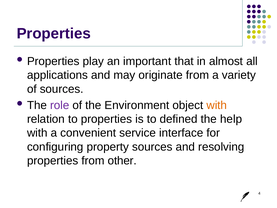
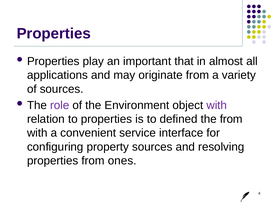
with at (217, 105) colour: orange -> purple
the help: help -> from
other: other -> ones
